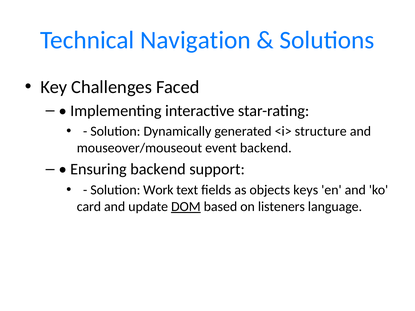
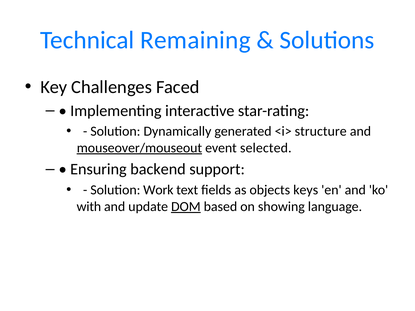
Navigation: Navigation -> Remaining
mouseover/mouseout underline: none -> present
event backend: backend -> selected
card: card -> with
listeners: listeners -> showing
